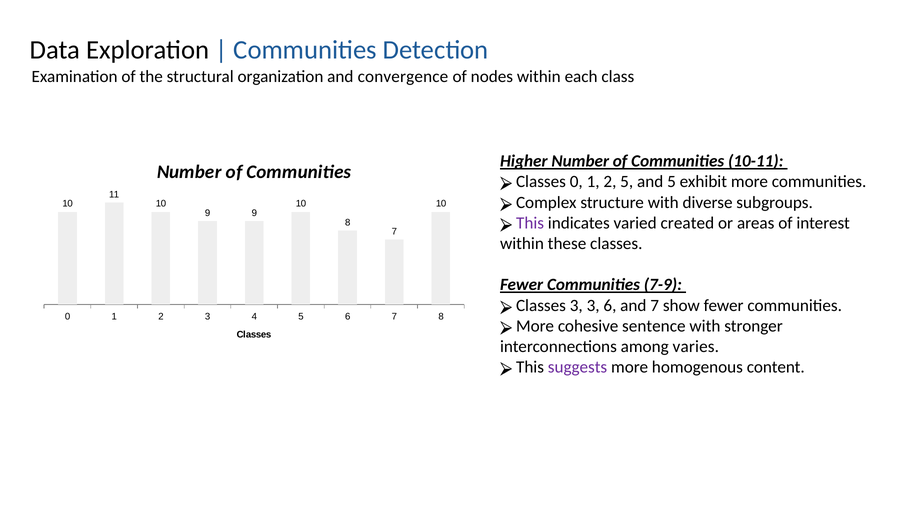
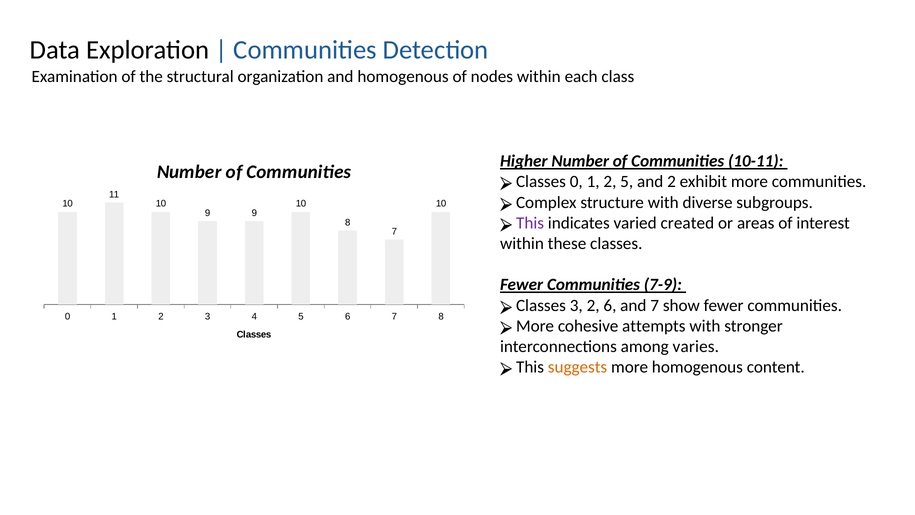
and convergence: convergence -> homogenous
and 5: 5 -> 2
3 3: 3 -> 2
sentence: sentence -> attempts
suggests colour: purple -> orange
